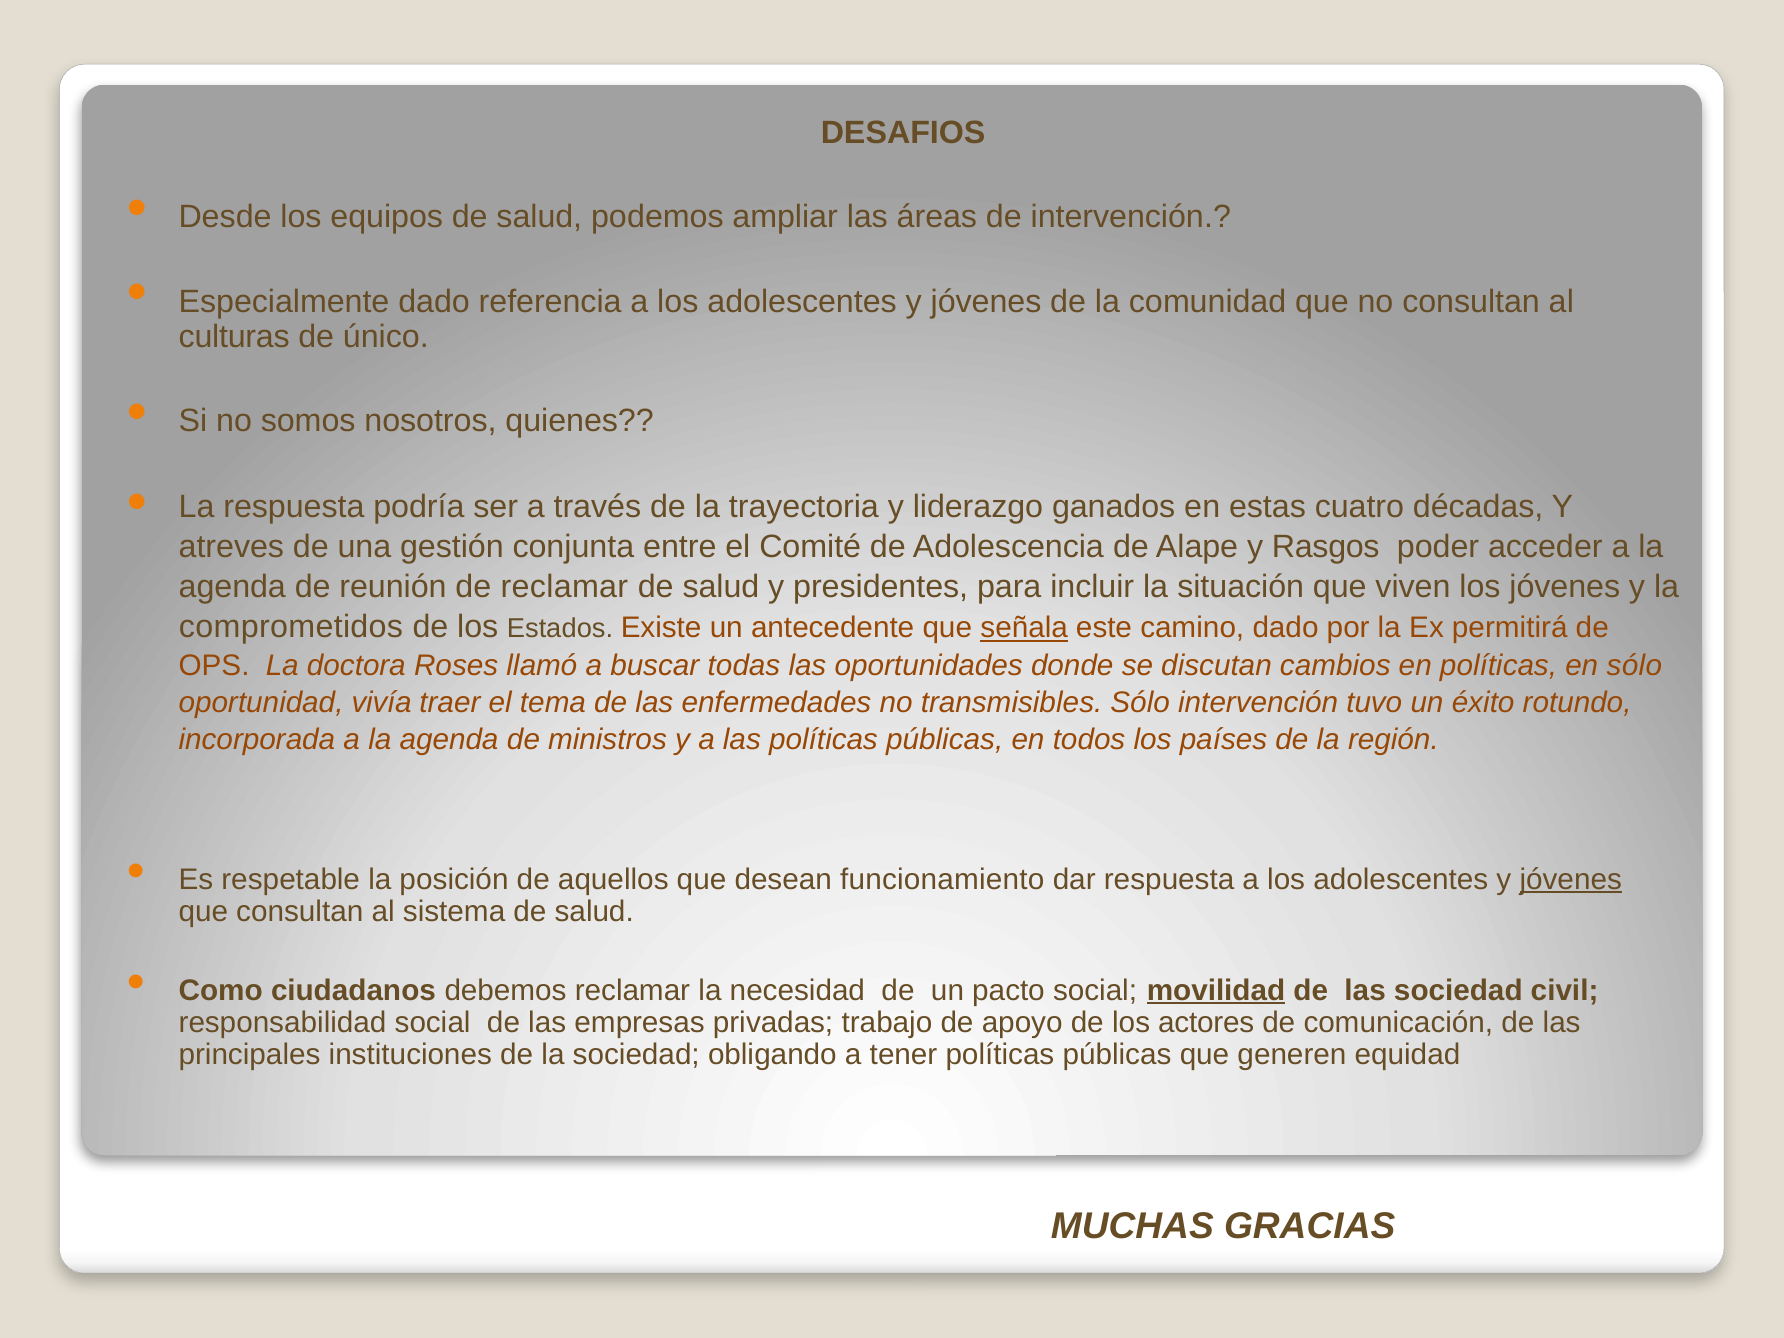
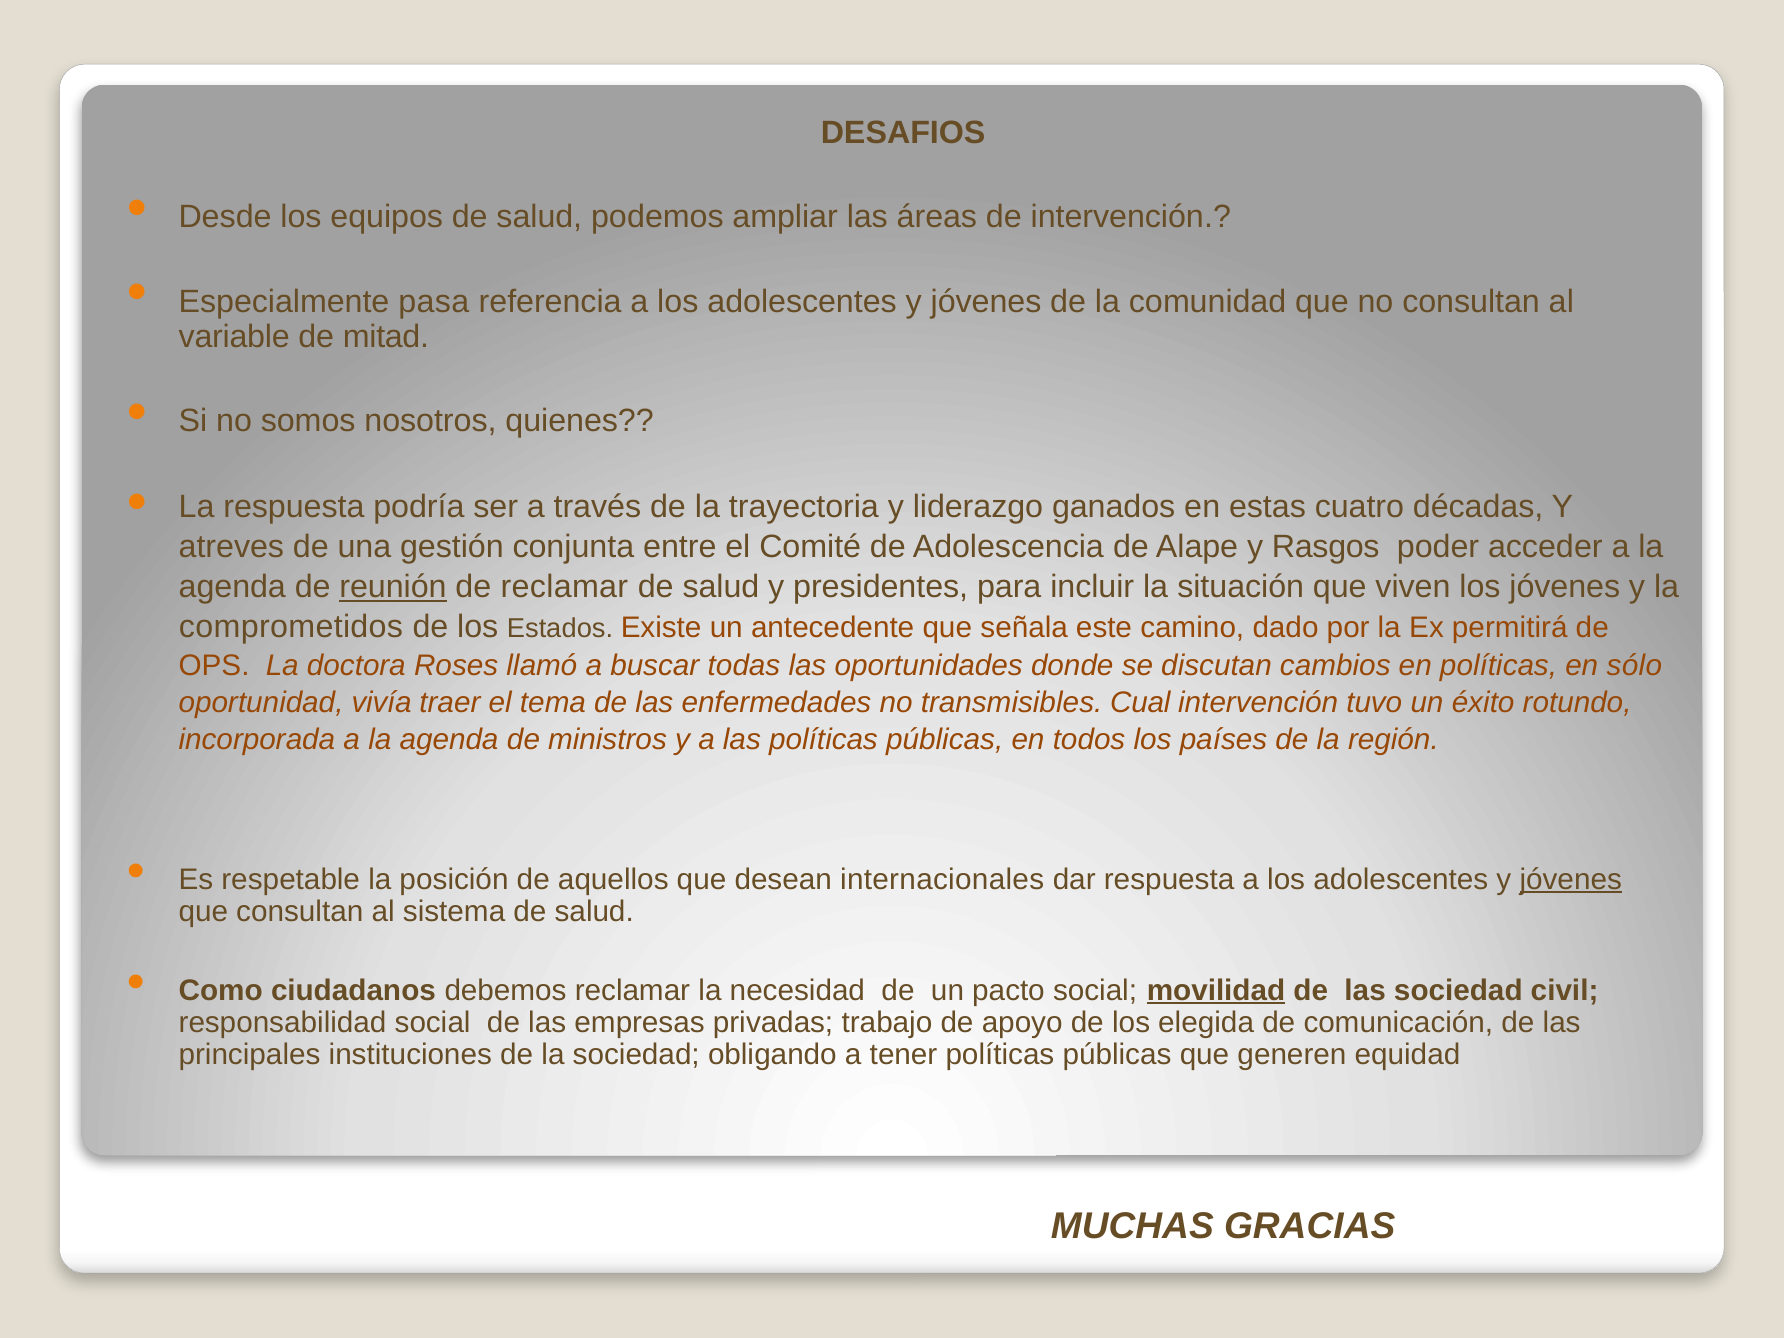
Especialmente dado: dado -> pasa
culturas: culturas -> variable
único: único -> mitad
reunión underline: none -> present
señala underline: present -> none
transmisibles Sólo: Sólo -> Cual
funcionamiento: funcionamiento -> internacionales
actores: actores -> elegida
